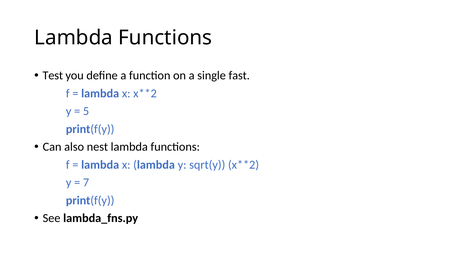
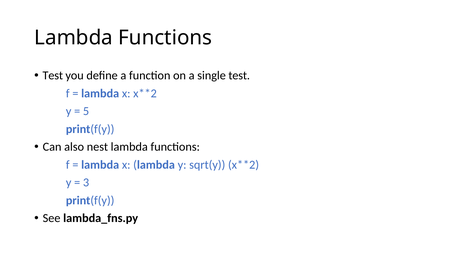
single fast: fast -> test
7: 7 -> 3
